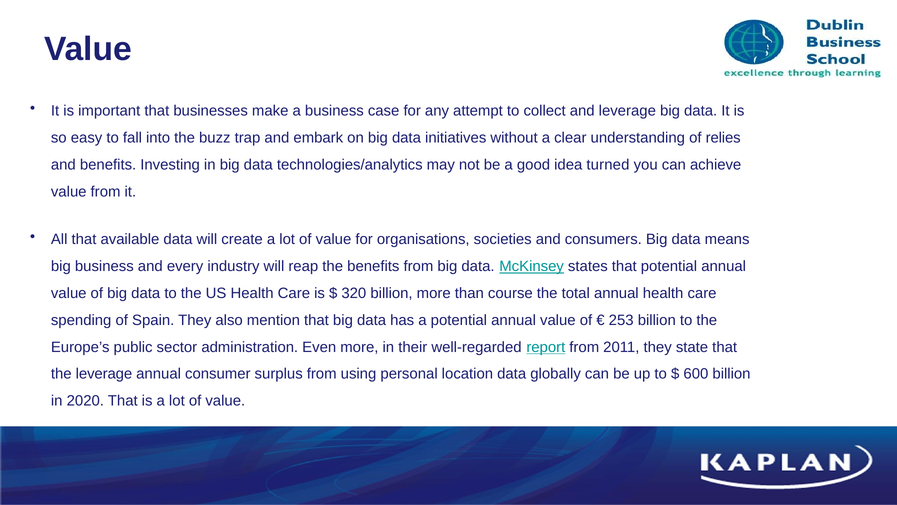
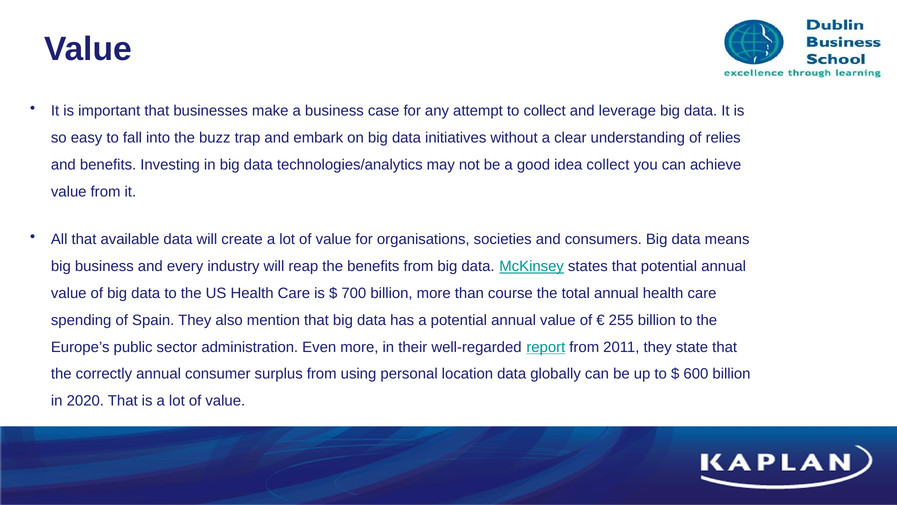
idea turned: turned -> collect
320: 320 -> 700
253: 253 -> 255
the leverage: leverage -> correctly
